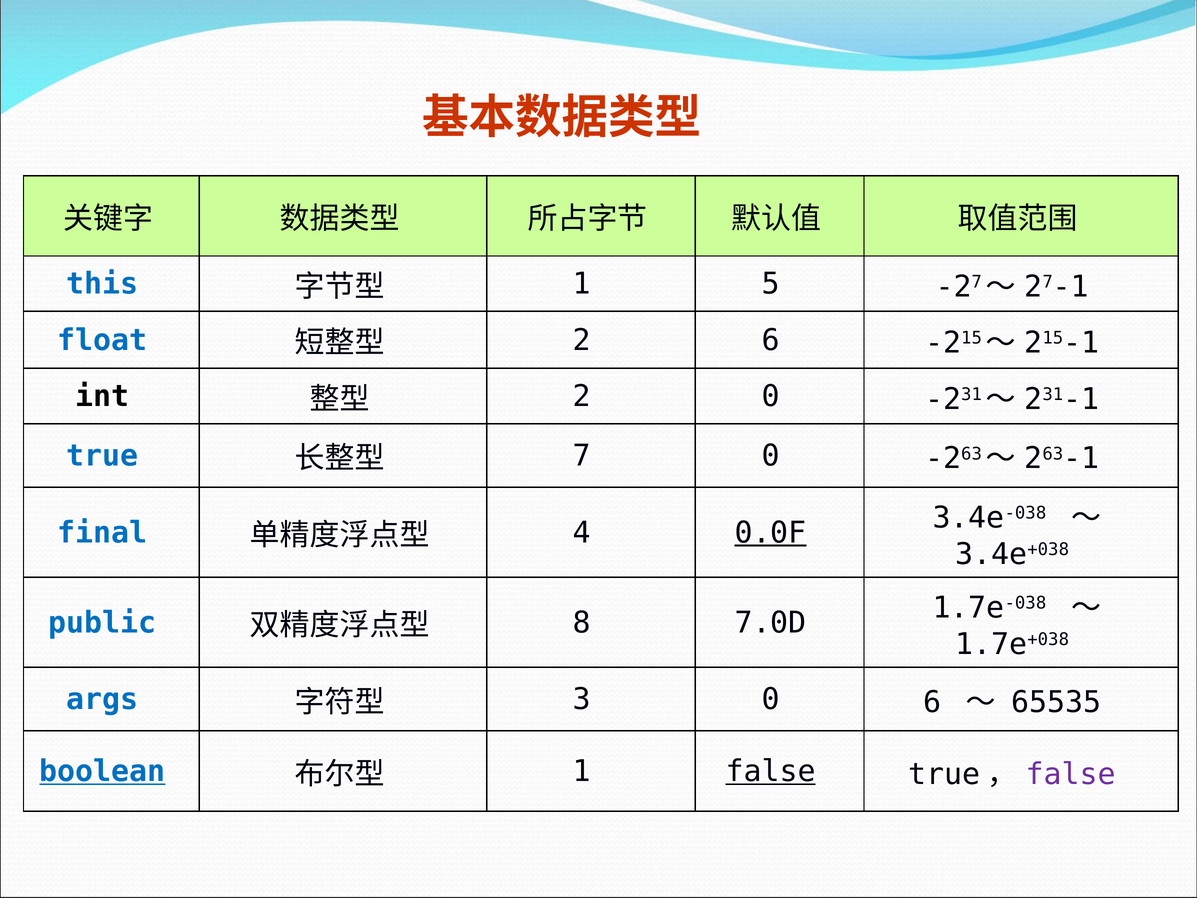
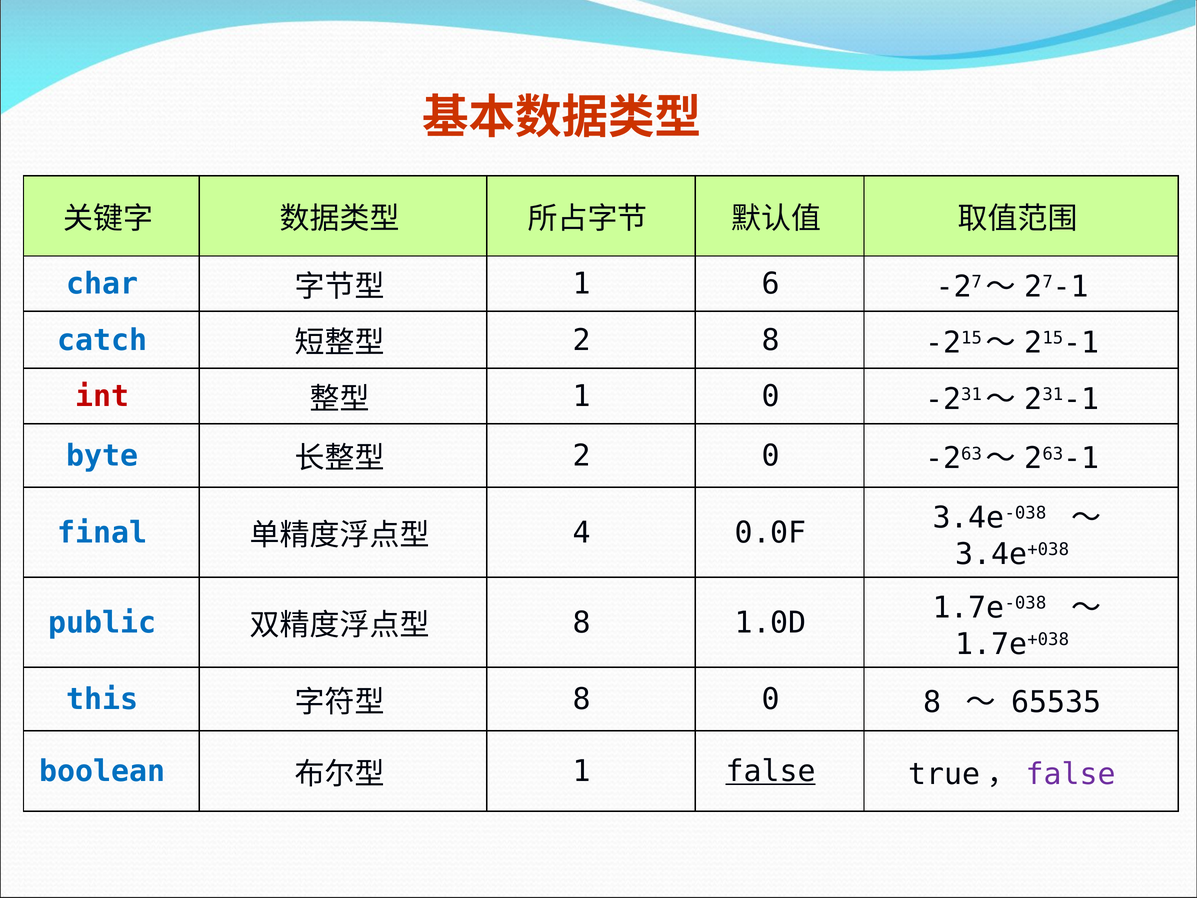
this: this -> char
5: 5 -> 6
float: float -> catch
2 6: 6 -> 8
int colour: black -> red
2 at (582, 396): 2 -> 1
true: true -> byte
7 at (582, 456): 7 -> 2
0.0F underline: present -> none
7.0D: 7.0D -> 1.0D
args: args -> this
3 at (582, 699): 3 -> 8
0 6: 6 -> 8
boolean underline: present -> none
